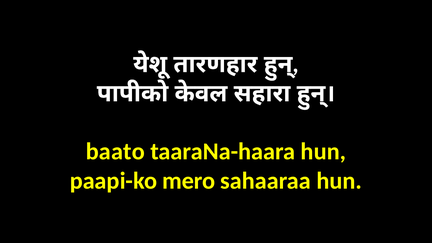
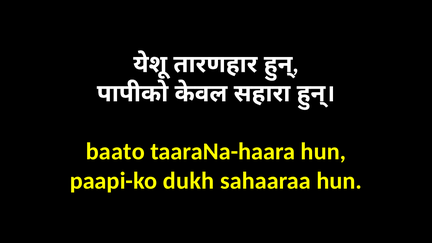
mero: mero -> dukh
